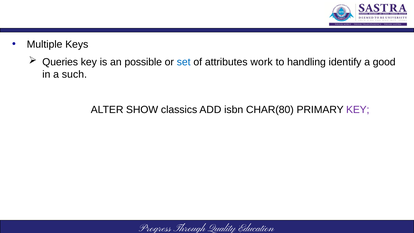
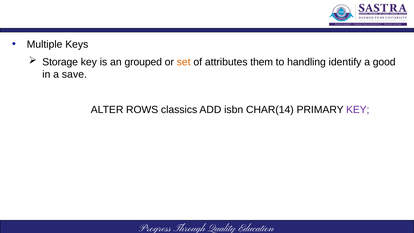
Queries: Queries -> Storage
possible: possible -> grouped
set colour: blue -> orange
work: work -> them
such: such -> save
SHOW: SHOW -> ROWS
CHAR(80: CHAR(80 -> CHAR(14
